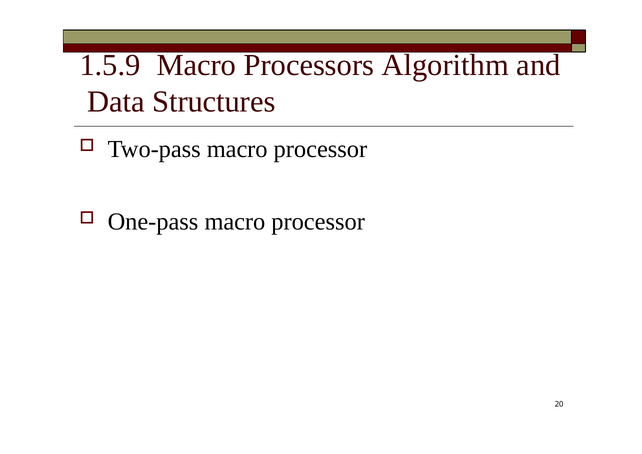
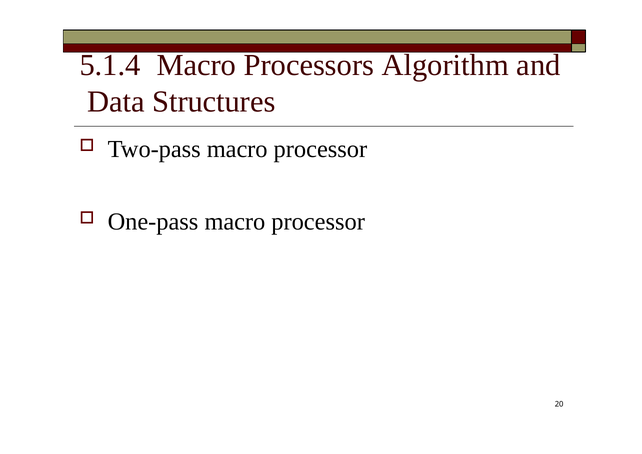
1.5.9: 1.5.9 -> 5.1.4
